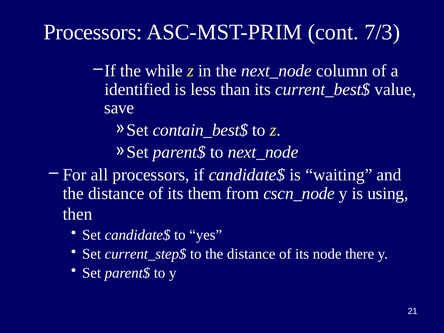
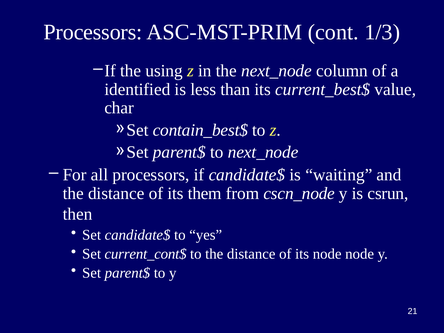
7/3: 7/3 -> 1/3
while: while -> using
save: save -> char
using: using -> csrun
current_step$: current_step$ -> current_cont$
node there: there -> node
